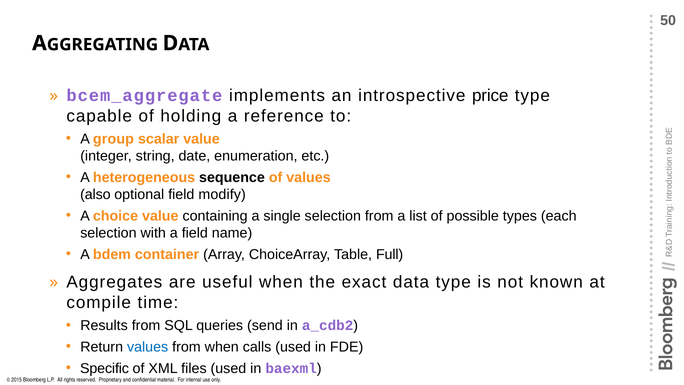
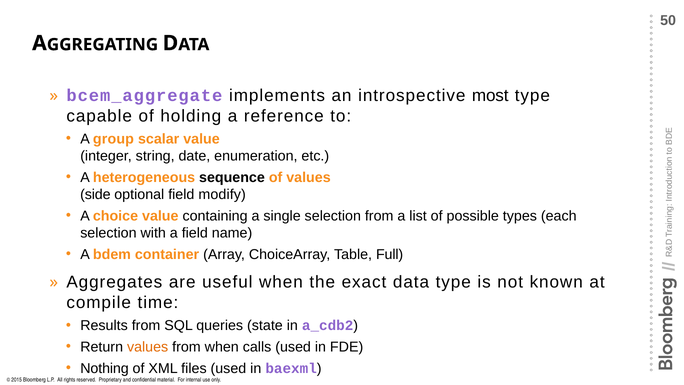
price: price -> most
also: also -> side
send: send -> state
values at (148, 347) colour: blue -> orange
Specific: Specific -> Nothing
